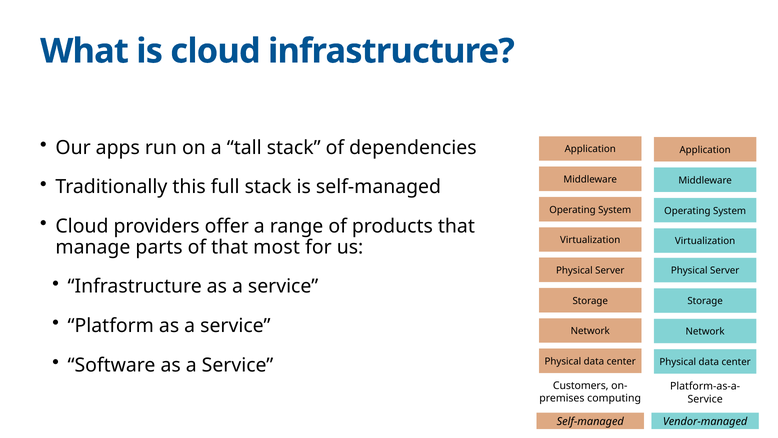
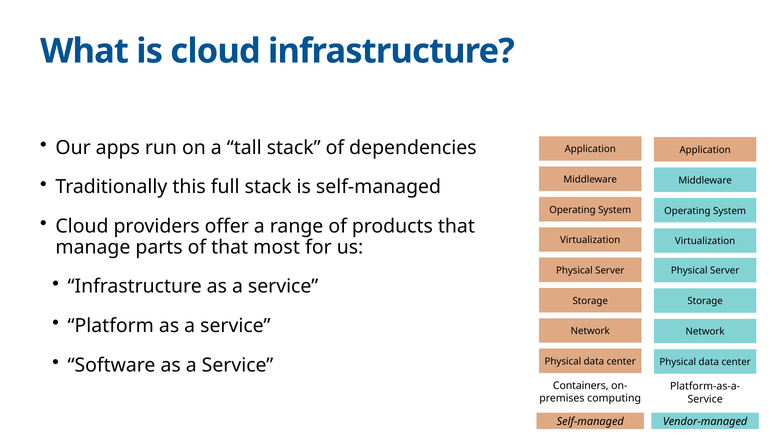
Customers: Customers -> Containers
